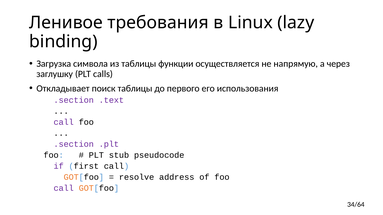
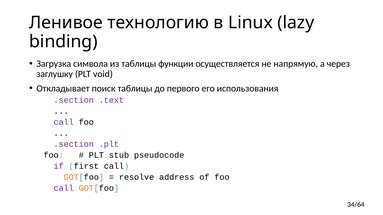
требования: требования -> технологию
calls: calls -> void
